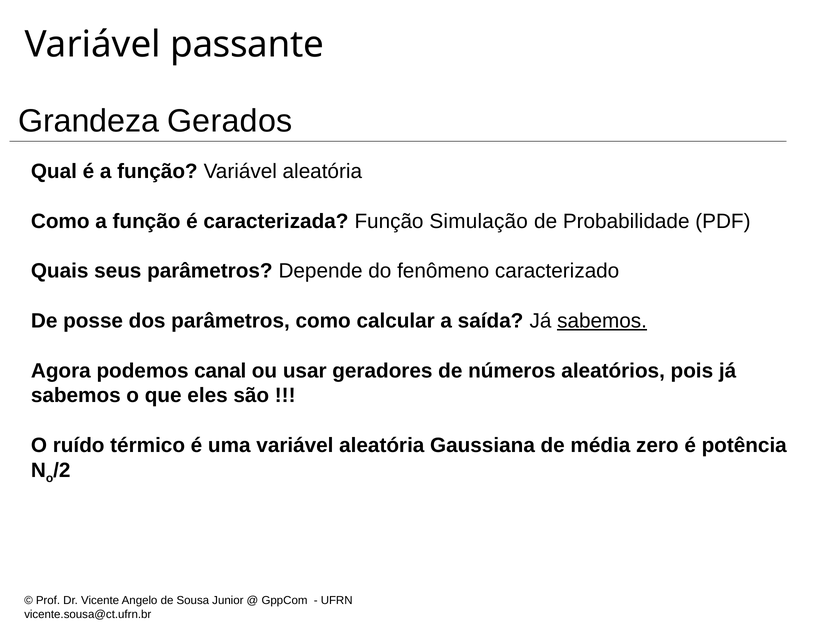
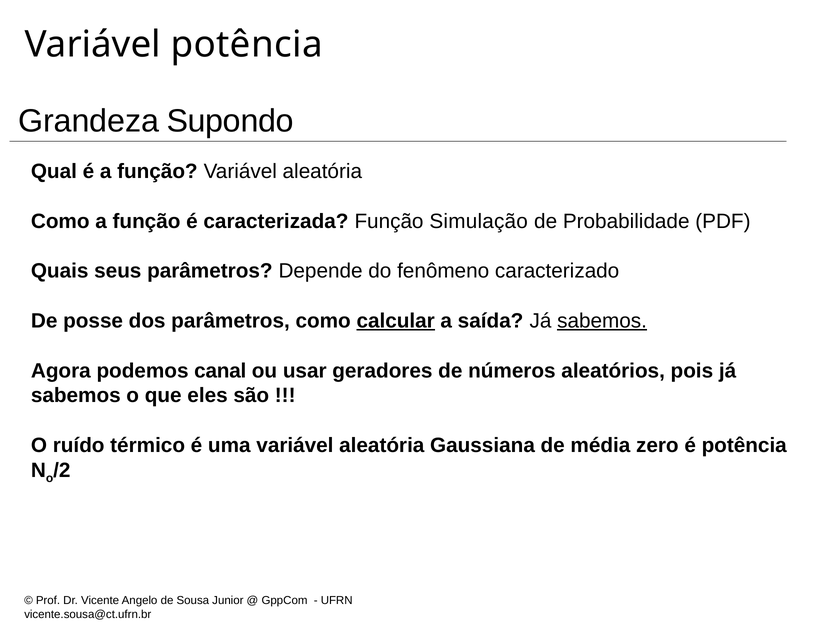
Variável passante: passante -> potência
Gerados: Gerados -> Supondo
calcular underline: none -> present
